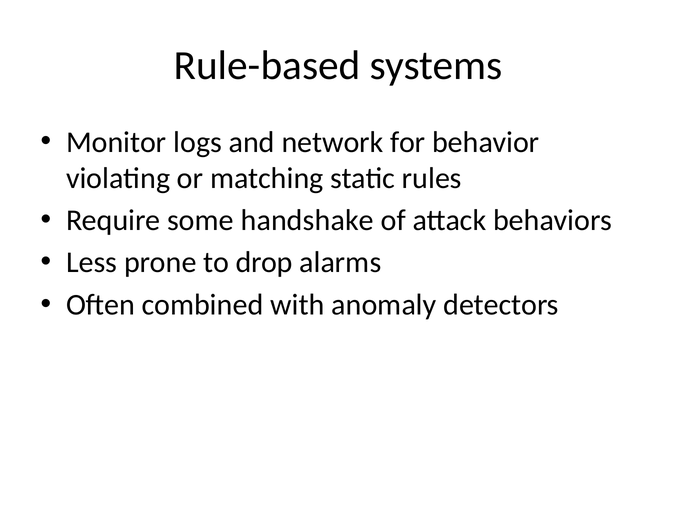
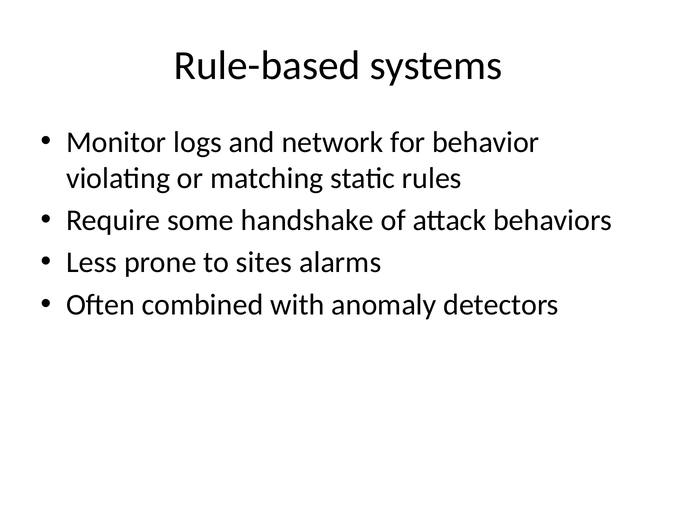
drop: drop -> sites
